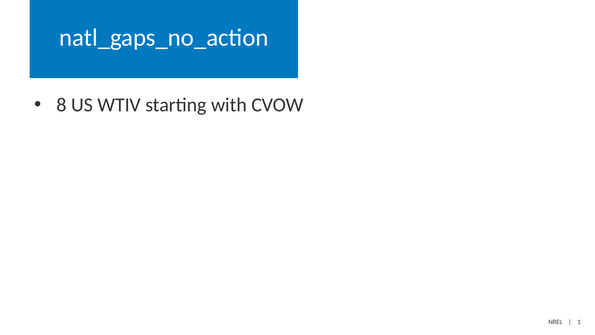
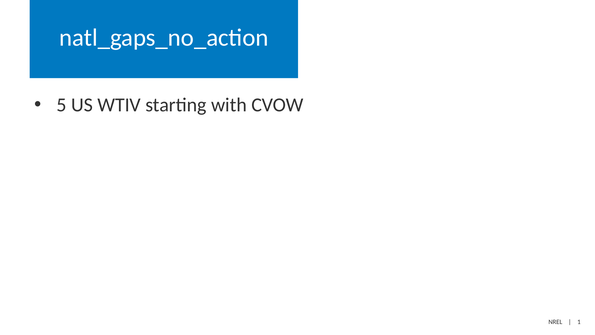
8: 8 -> 5
